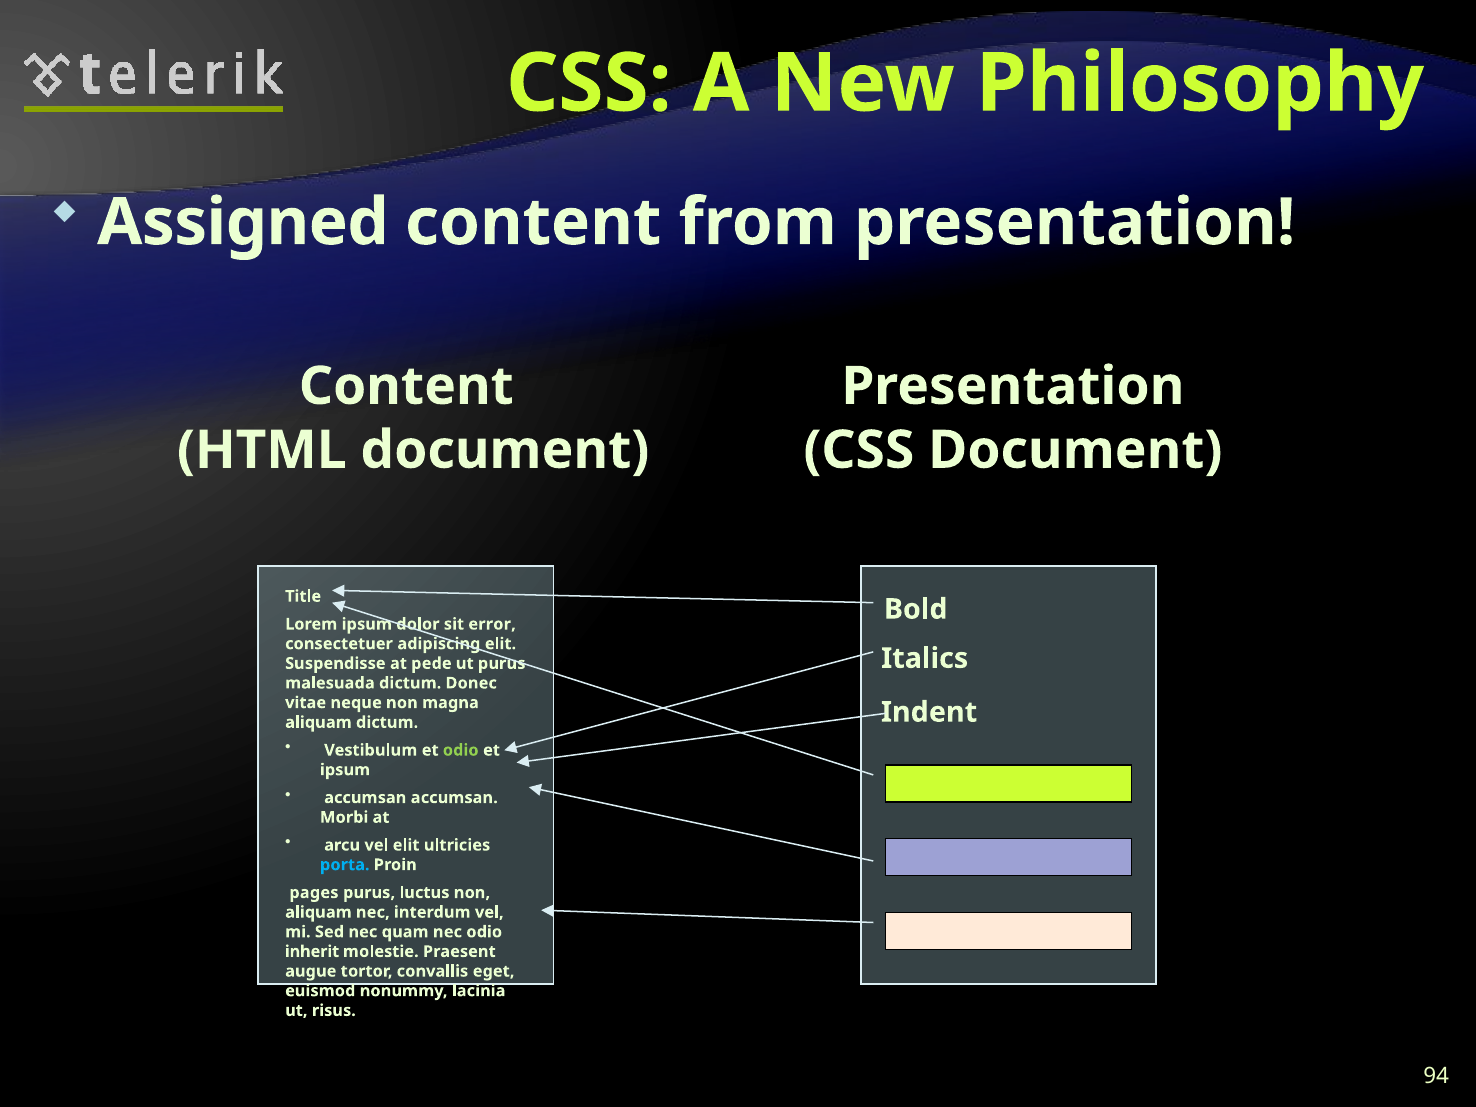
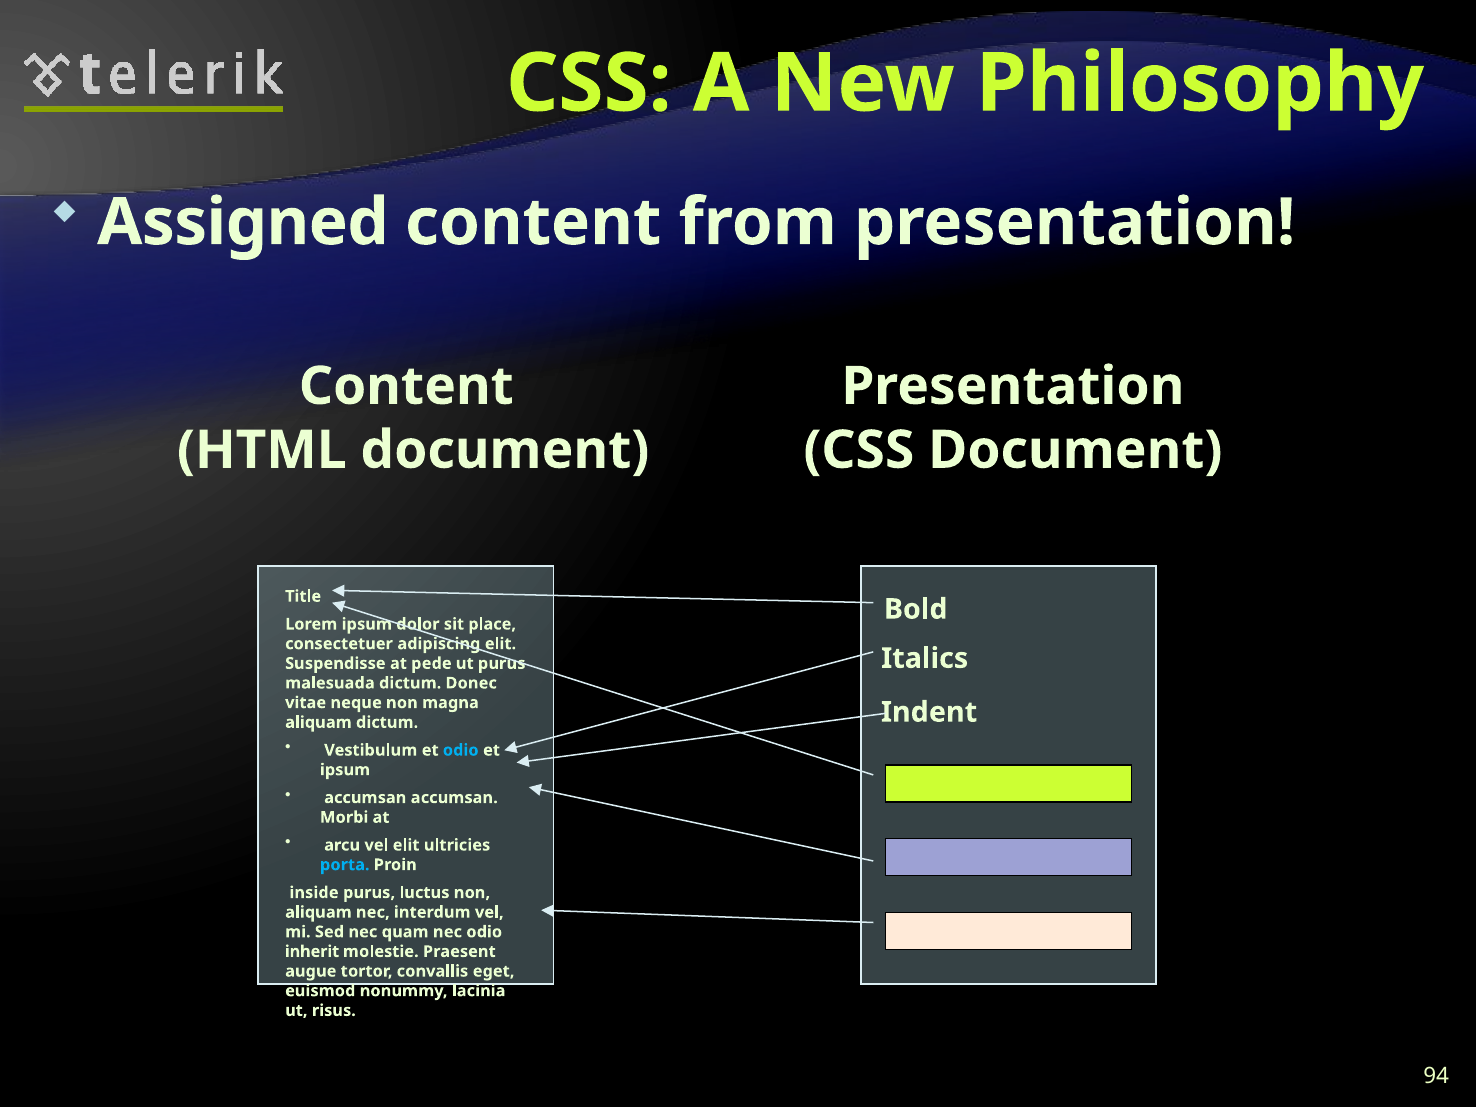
error: error -> place
odio at (461, 750) colour: light green -> light blue
pages: pages -> inside
